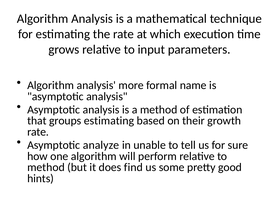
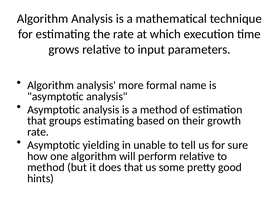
analyze: analyze -> yielding
does find: find -> that
